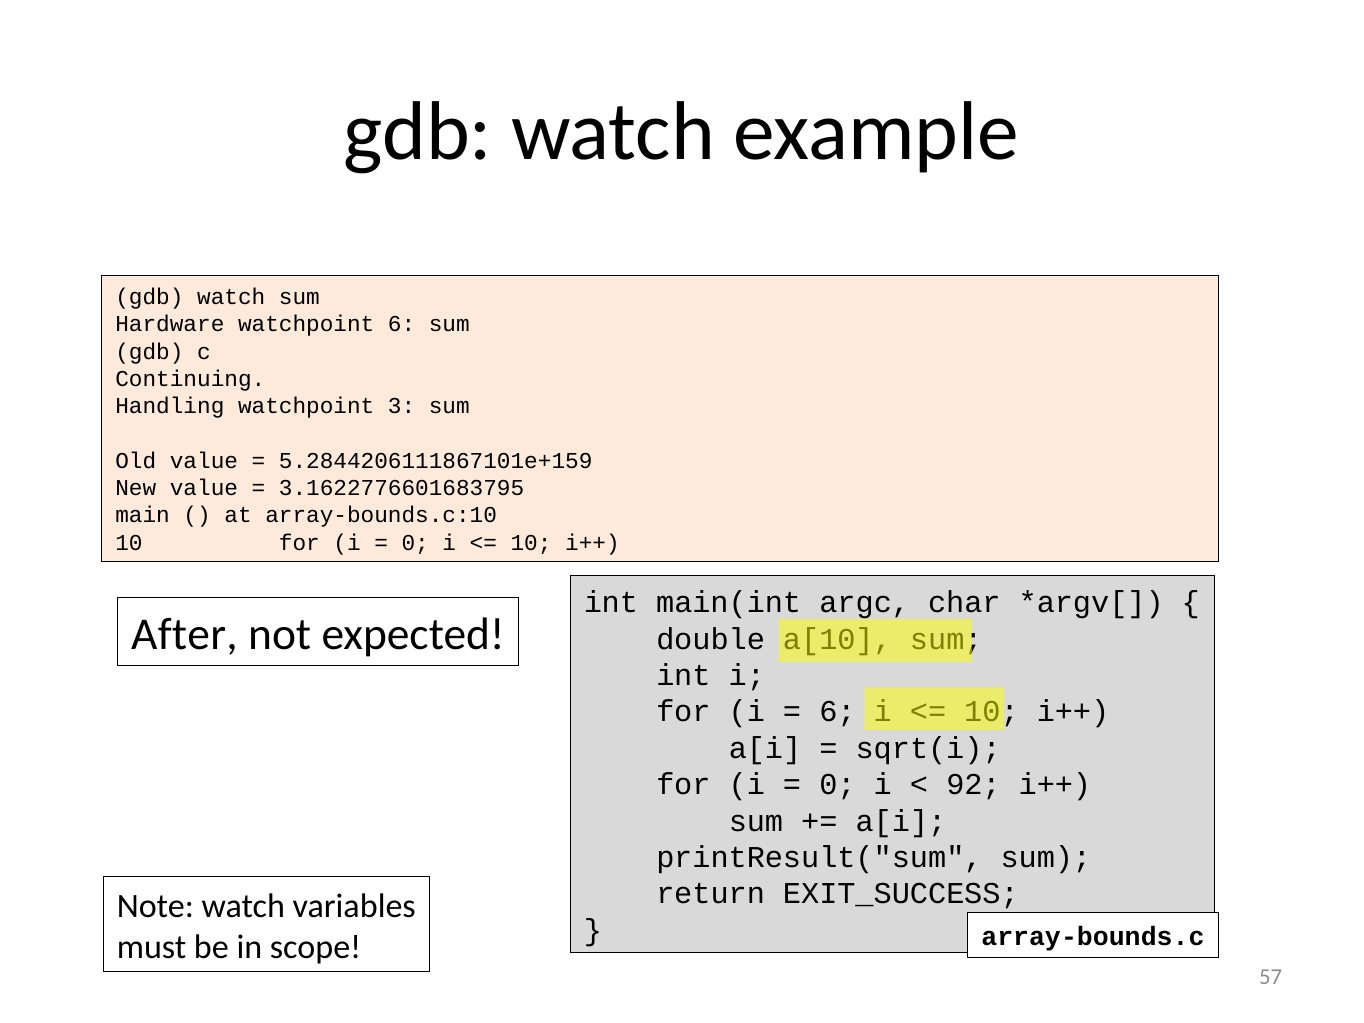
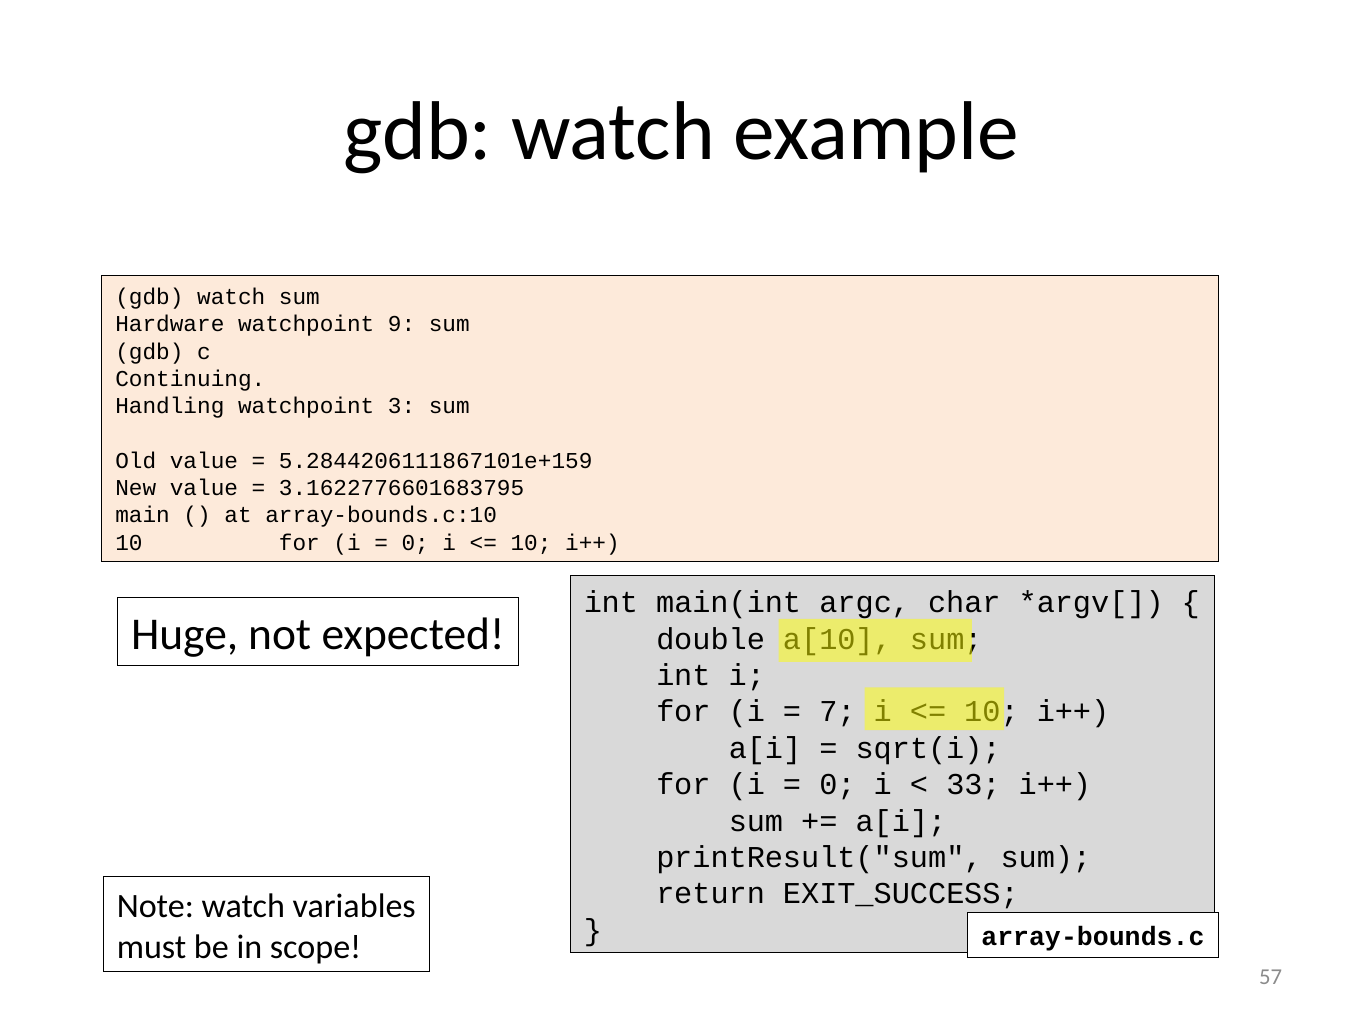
watchpoint 6: 6 -> 9
After: After -> Huge
6 at (838, 712): 6 -> 7
92: 92 -> 33
